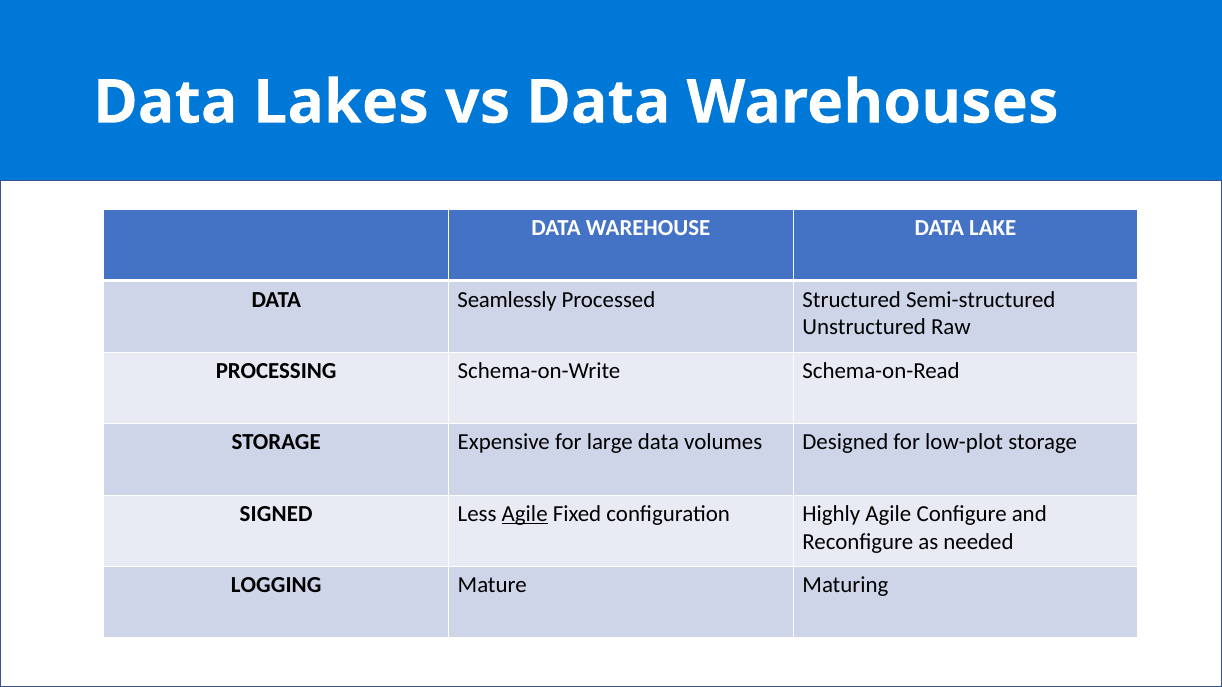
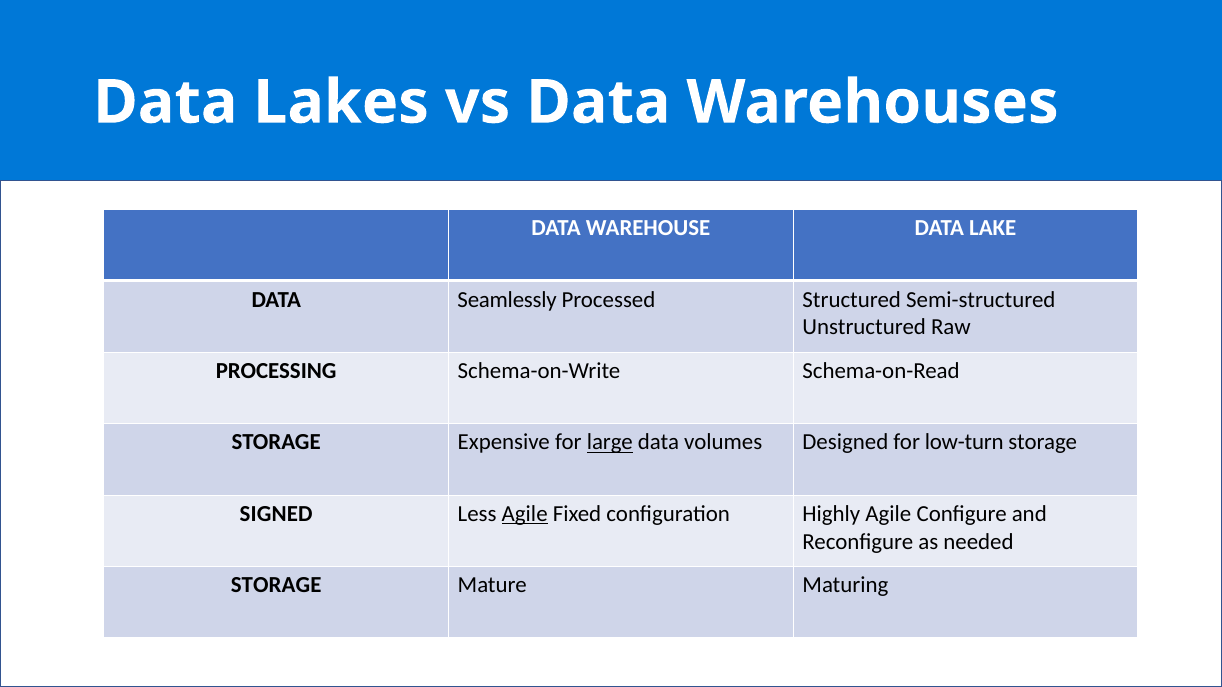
large underline: none -> present
low-plot: low-plot -> low-turn
LOGGING at (276, 586): LOGGING -> STORAGE
